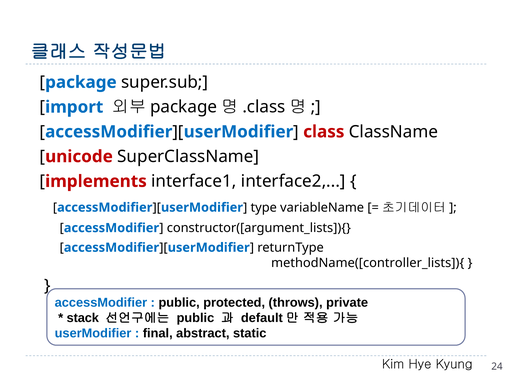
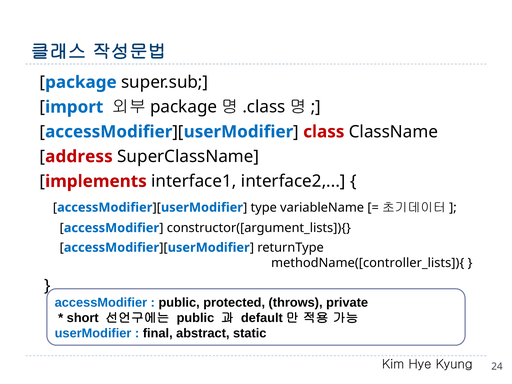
unicode: unicode -> address
stack: stack -> short
